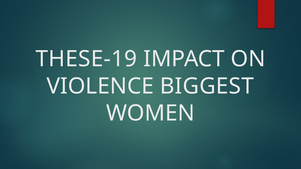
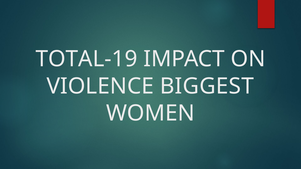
THESE-19: THESE-19 -> TOTAL-19
